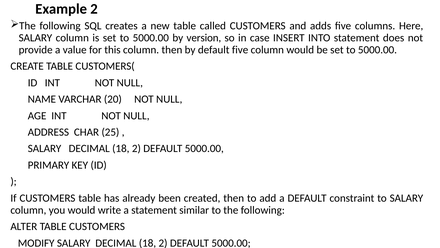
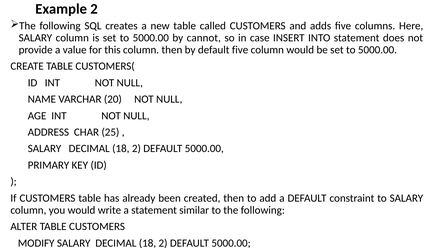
version: version -> cannot
